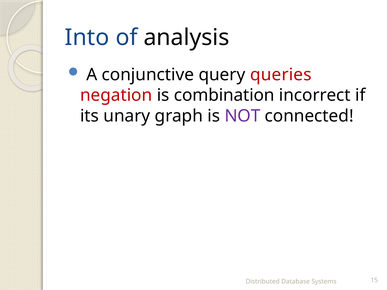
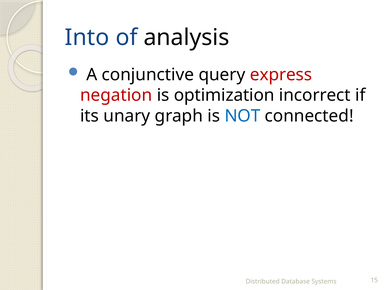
queries: queries -> express
combination: combination -> optimization
NOT colour: purple -> blue
